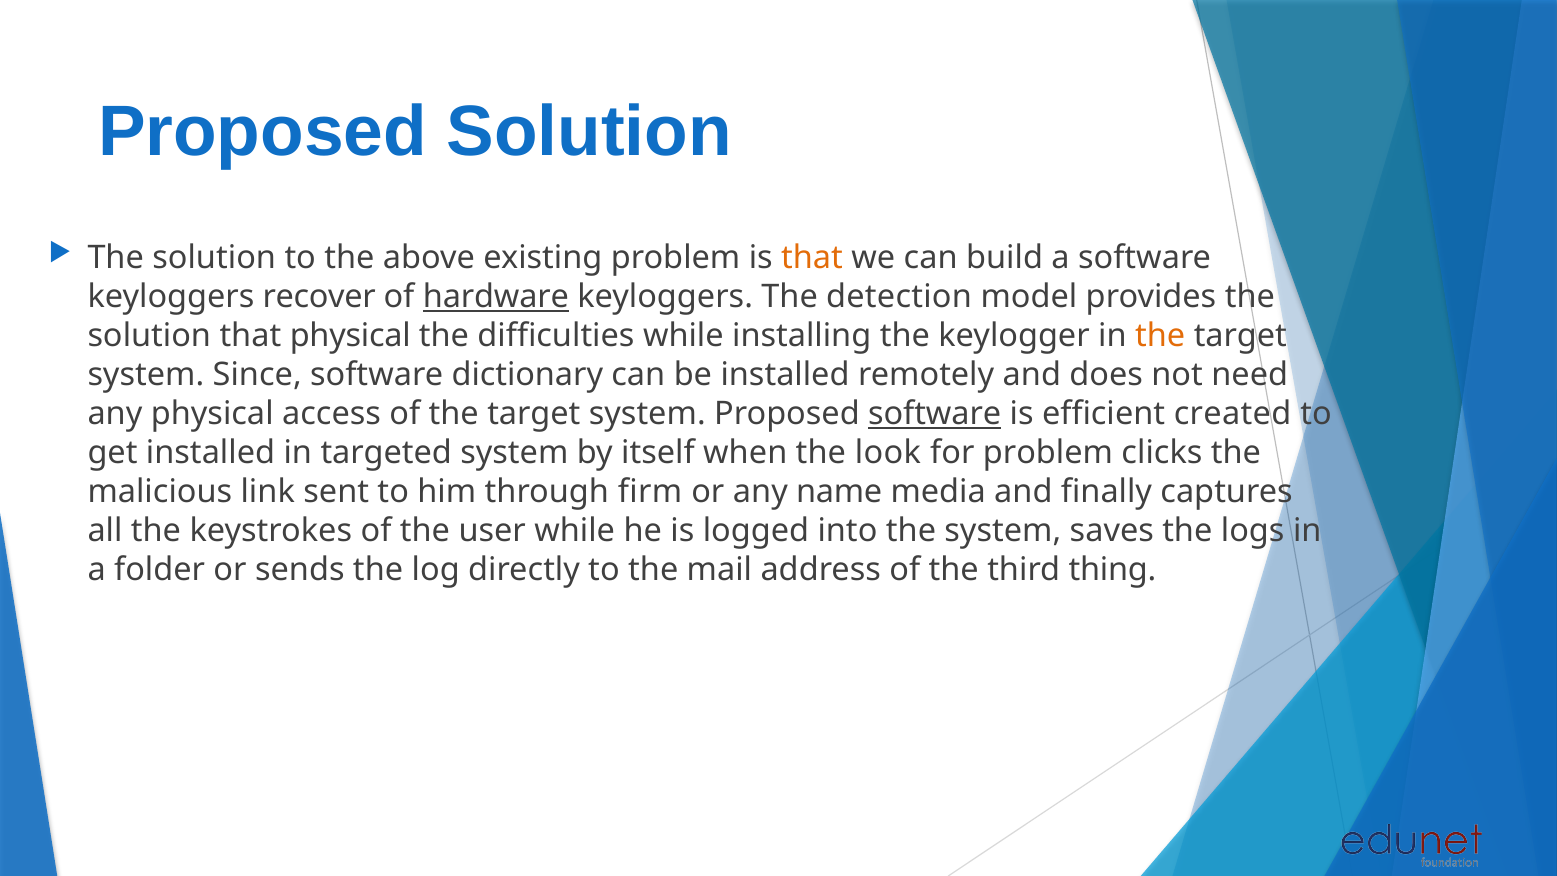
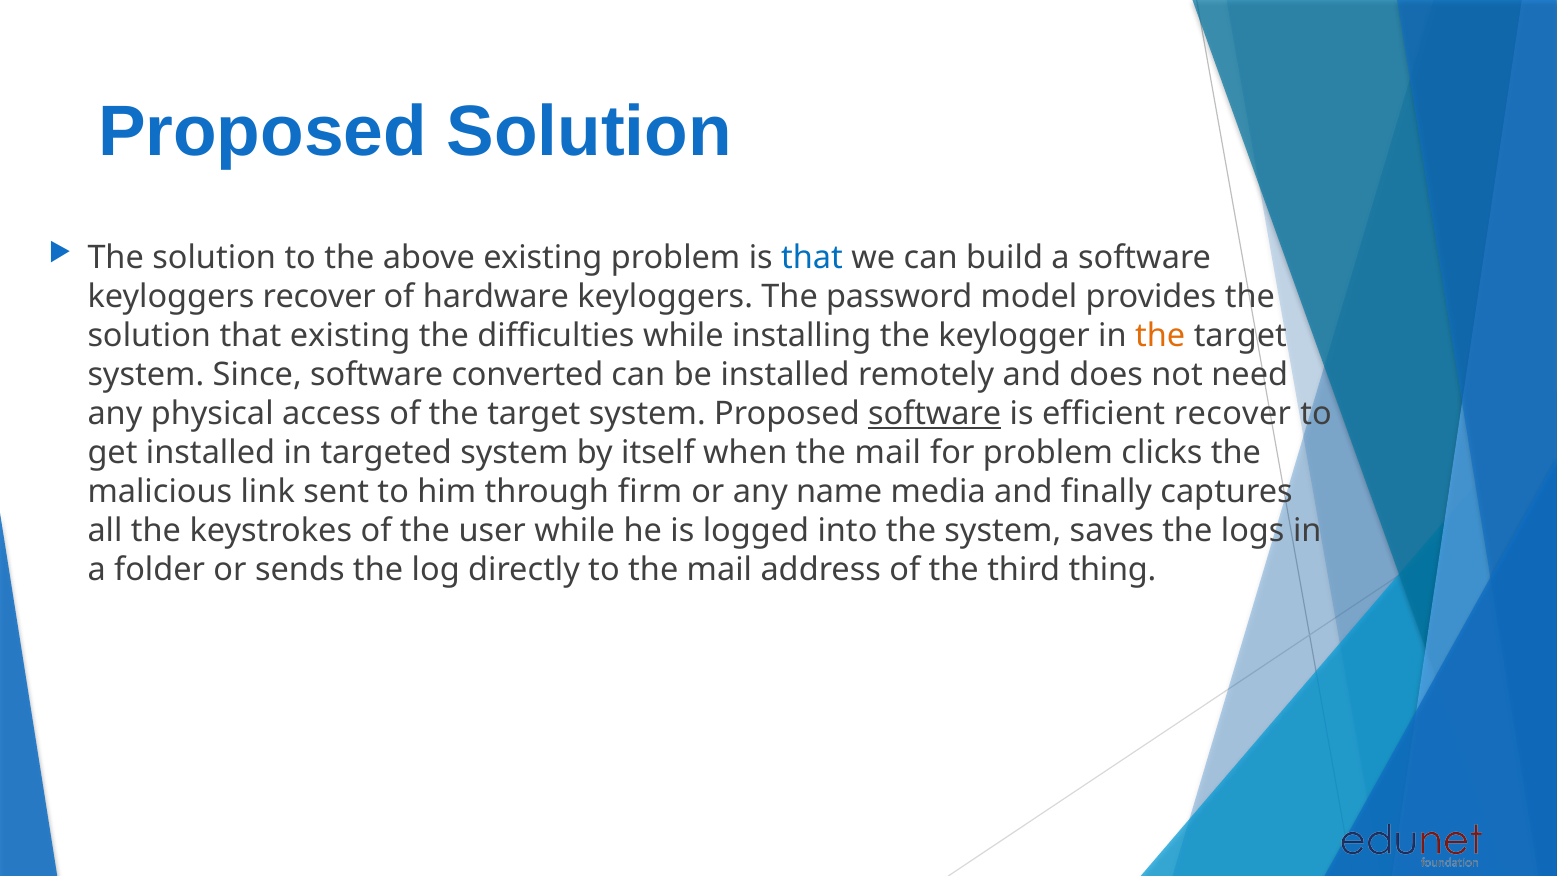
that at (812, 258) colour: orange -> blue
hardware underline: present -> none
detection: detection -> password
that physical: physical -> existing
dictionary: dictionary -> converted
efficient created: created -> recover
when the look: look -> mail
